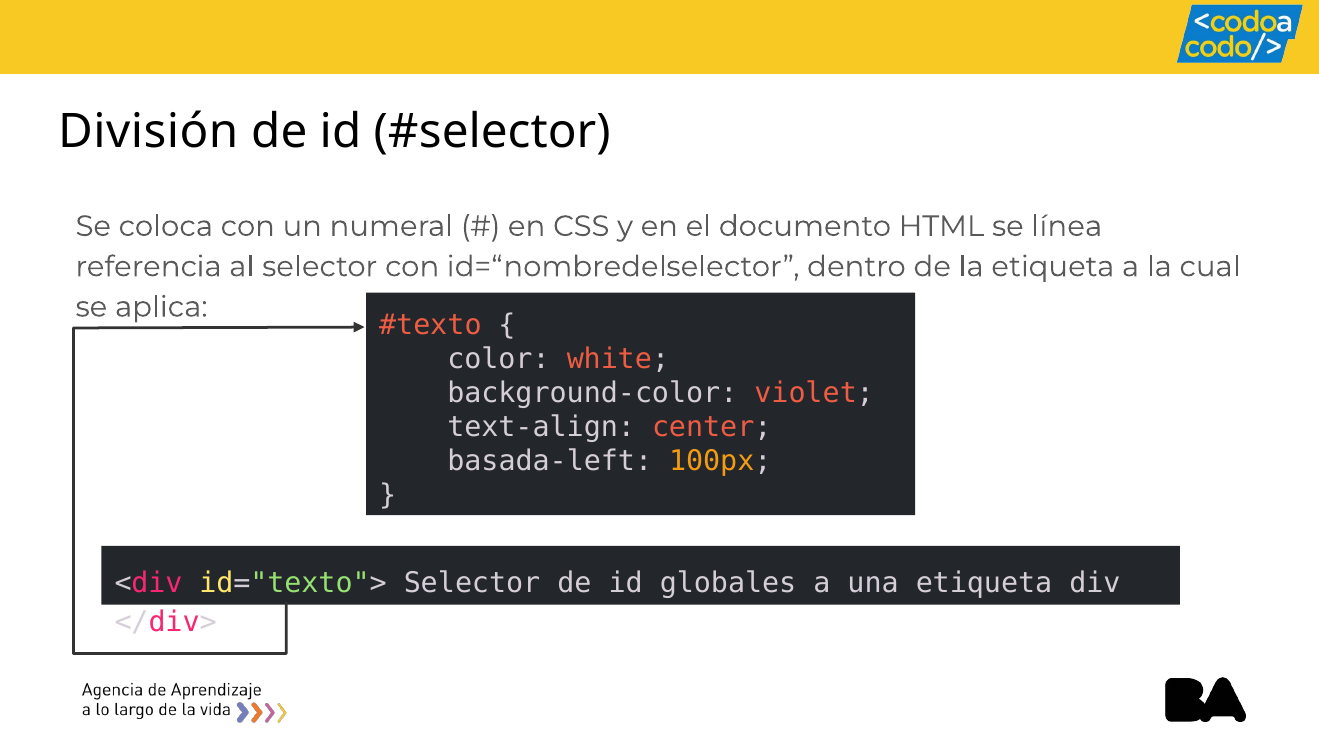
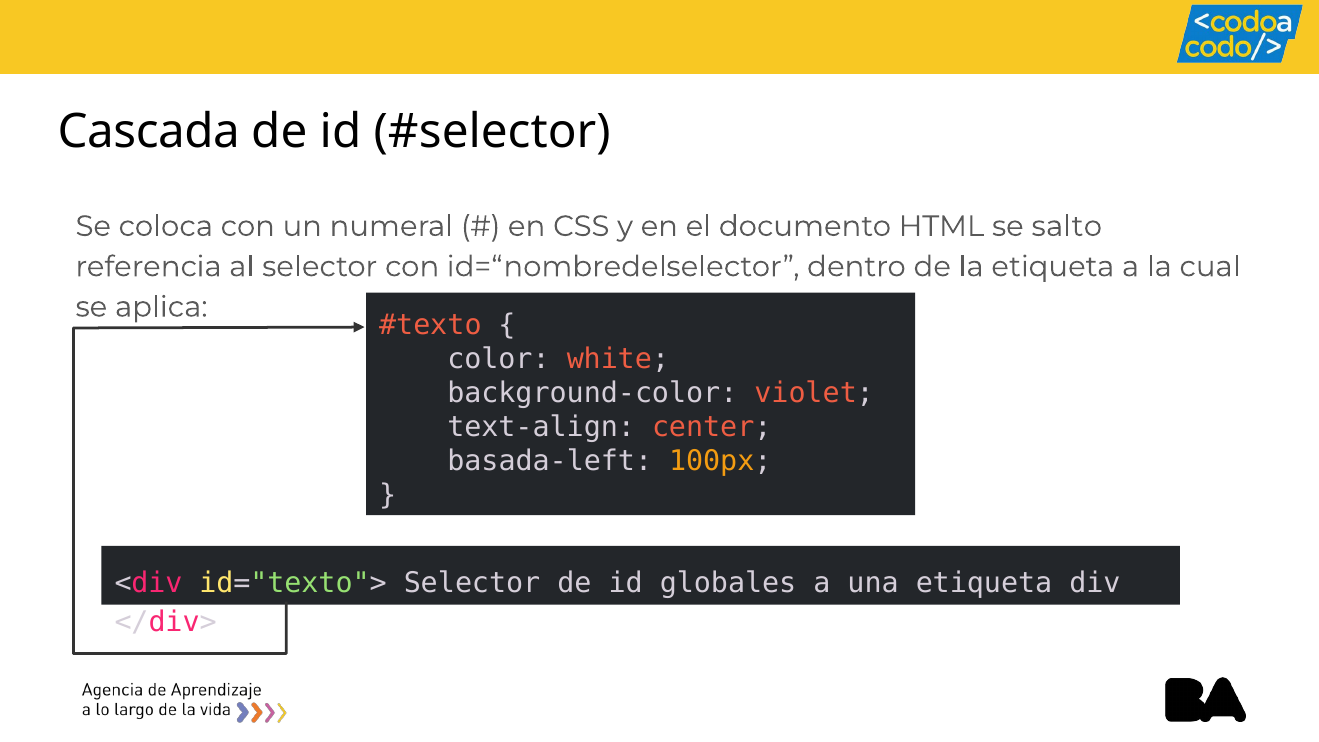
División: División -> Cascada
línea: línea -> salto
